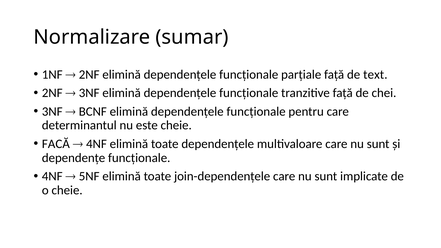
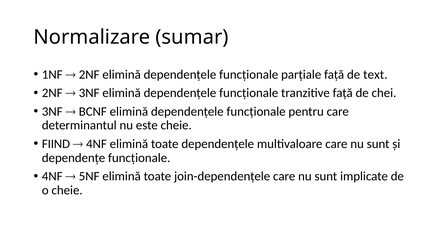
FACĂ: FACĂ -> FIIND
